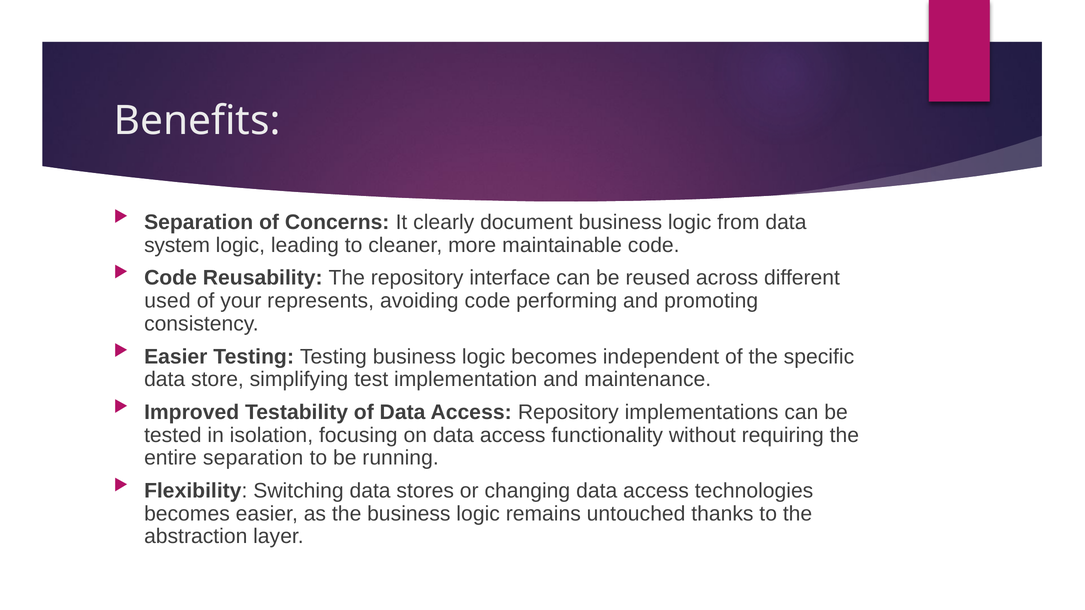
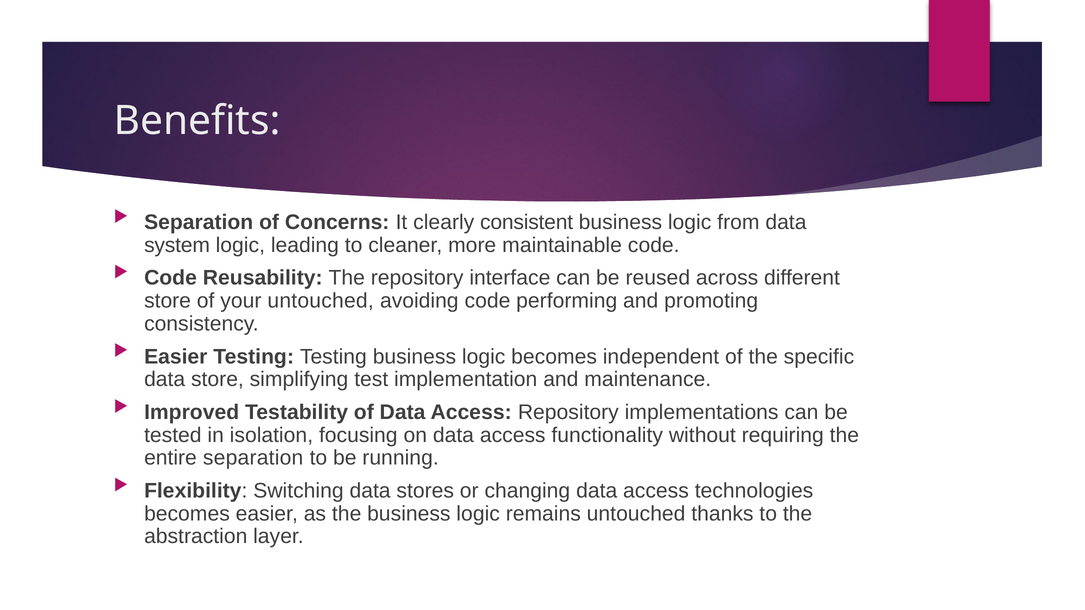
document: document -> consistent
used at (167, 301): used -> store
your represents: represents -> untouched
